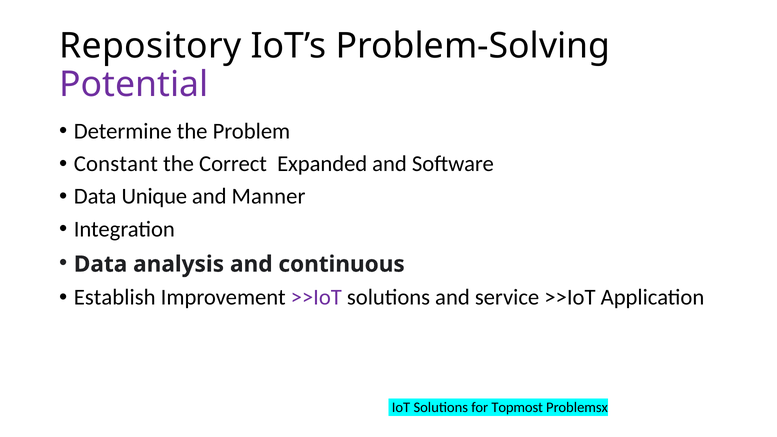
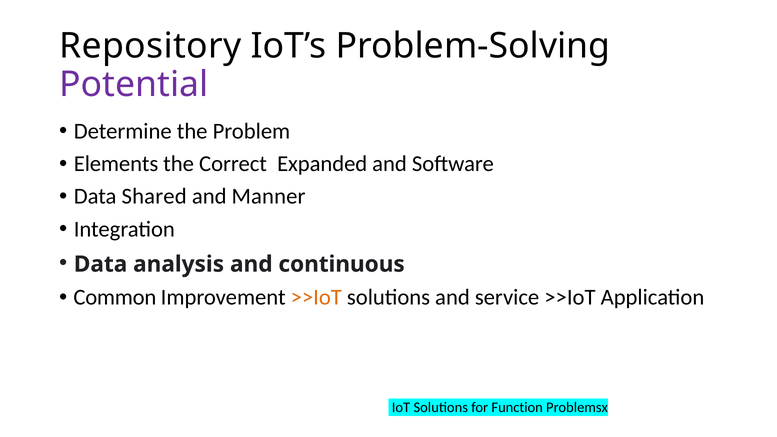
Constant: Constant -> Elements
Unique: Unique -> Shared
Establish: Establish -> Common
>>IoT at (316, 297) colour: purple -> orange
Topmost: Topmost -> Function
